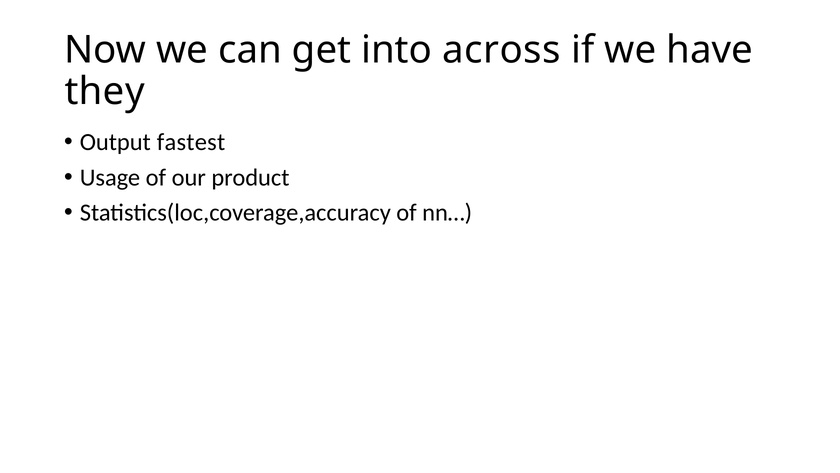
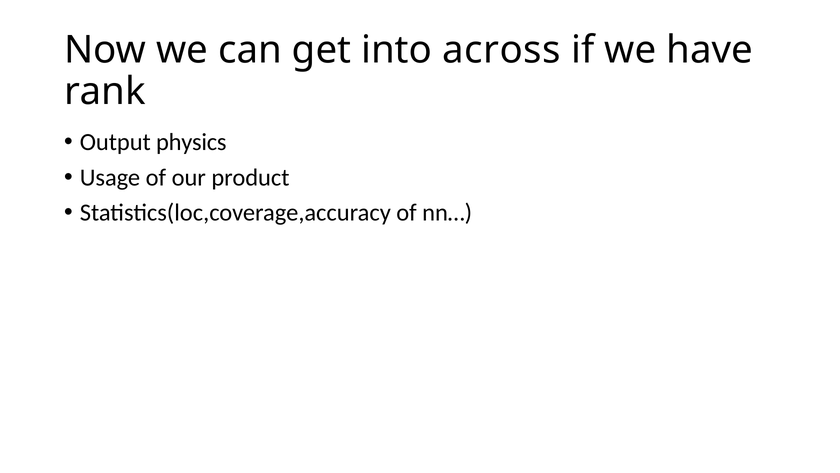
they: they -> rank
fastest: fastest -> physics
